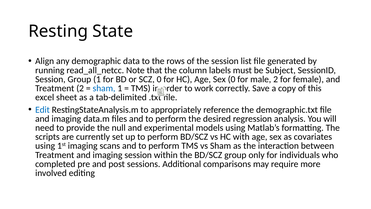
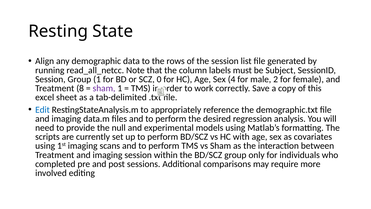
Sex 0: 0 -> 4
Treatment 2: 2 -> 8
sham at (104, 88) colour: blue -> purple
